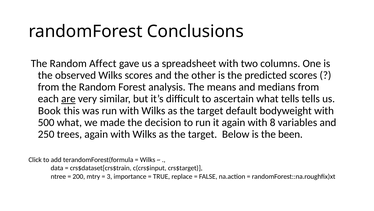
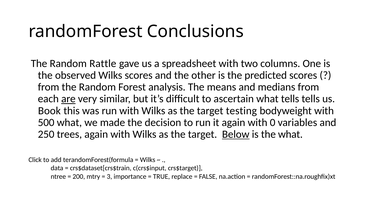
Affect: Affect -> Rattle
default: default -> testing
8: 8 -> 0
Below underline: none -> present
the been: been -> what
